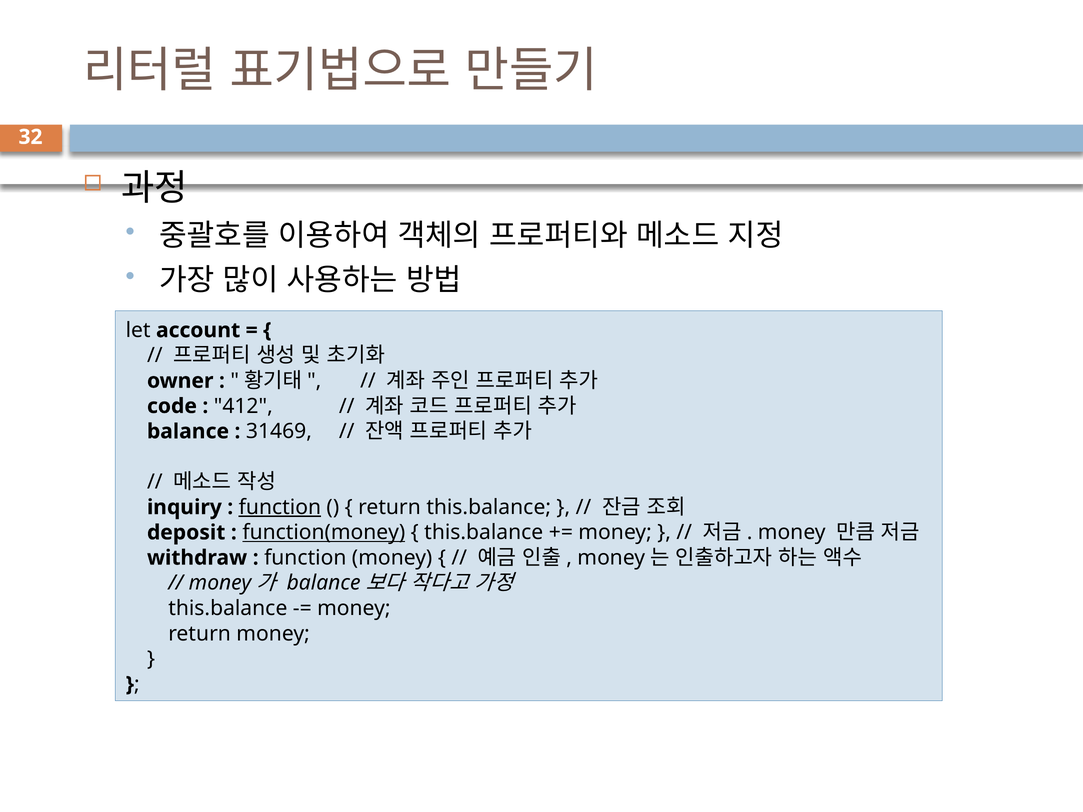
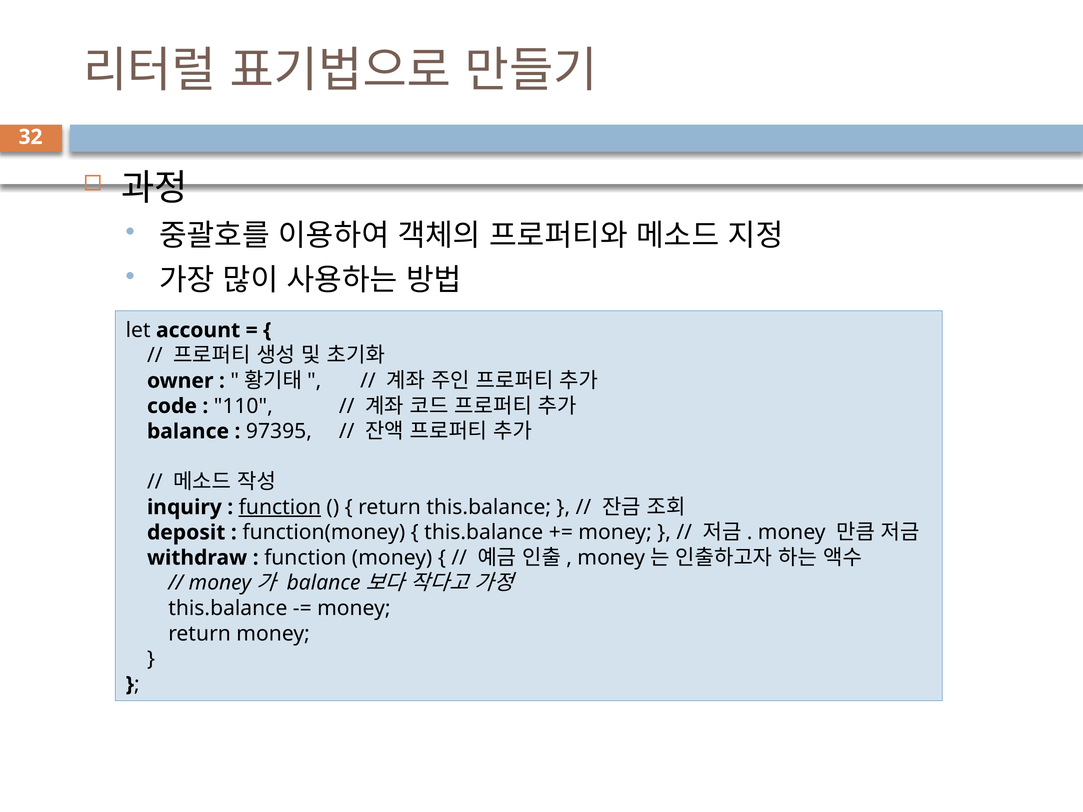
412: 412 -> 110
31469: 31469 -> 97395
function(money underline: present -> none
